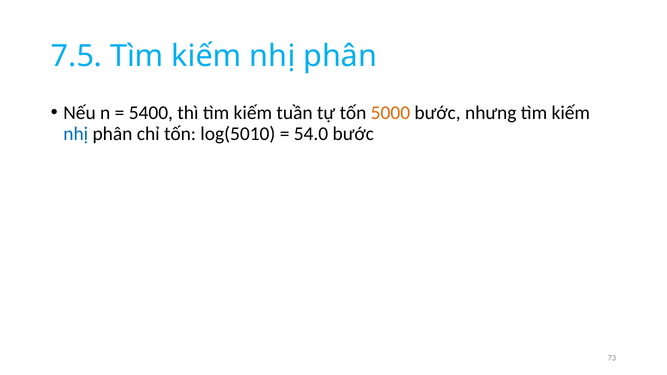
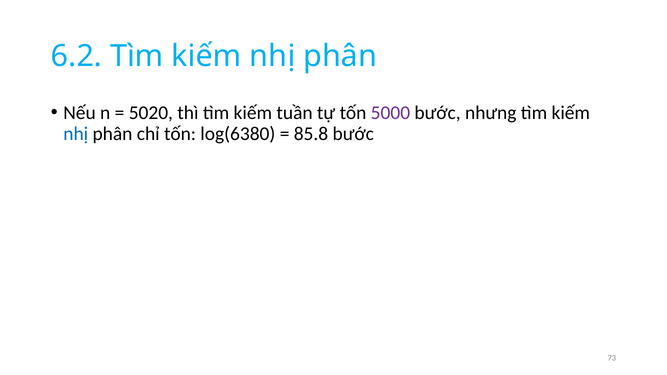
7.5: 7.5 -> 6.2
5400: 5400 -> 5020
5000 colour: orange -> purple
log(5010: log(5010 -> log(6380
54.0: 54.0 -> 85.8
